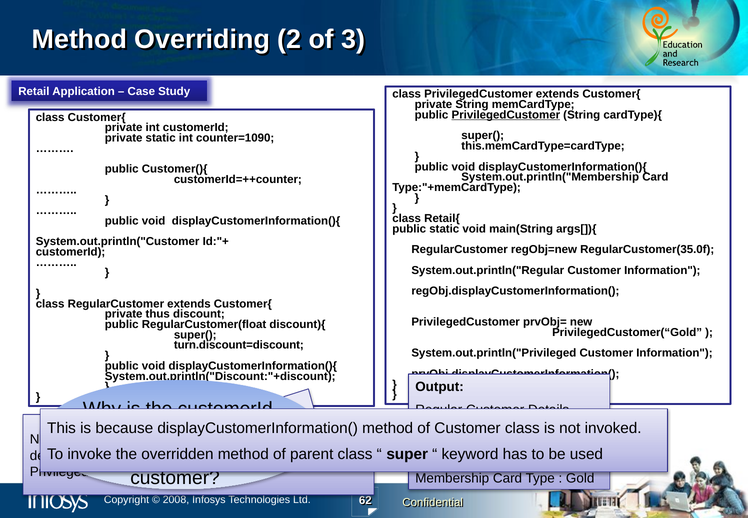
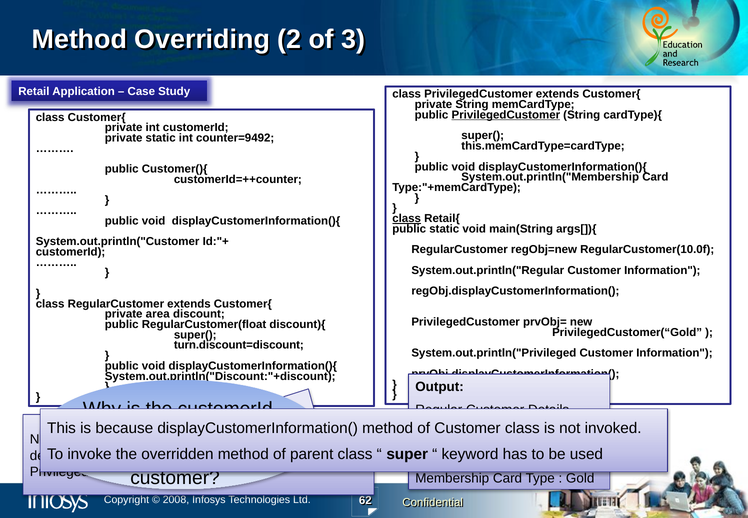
counter=1090: counter=1090 -> counter=9492
class at (407, 218) underline: none -> present
RegularCustomer(35.0f: RegularCustomer(35.0f -> RegularCustomer(10.0f
thus: thus -> area
